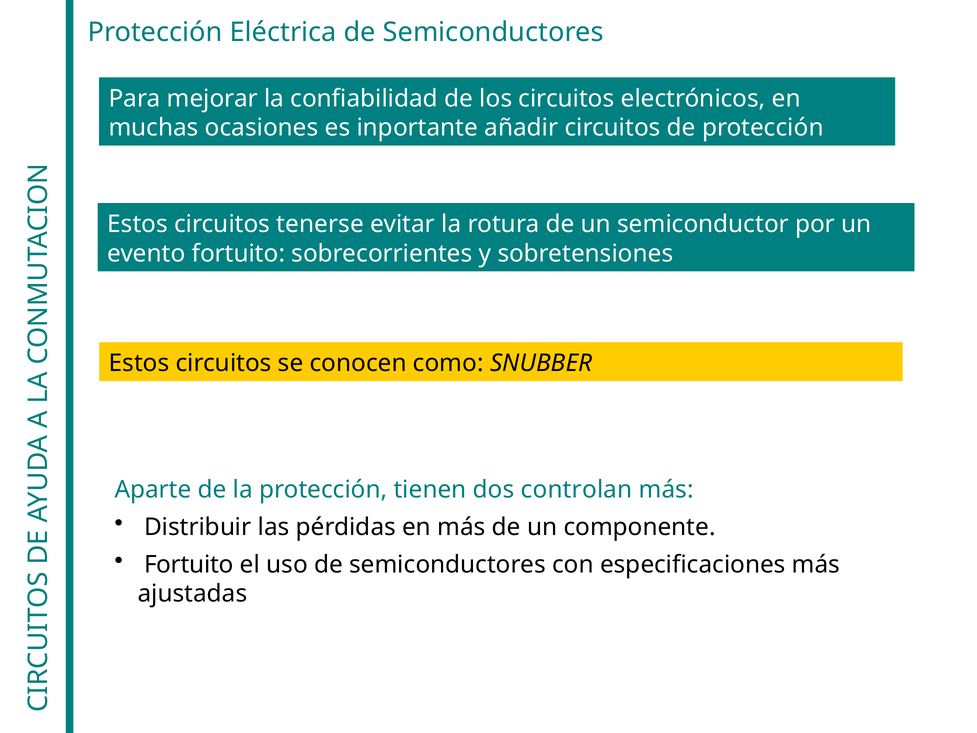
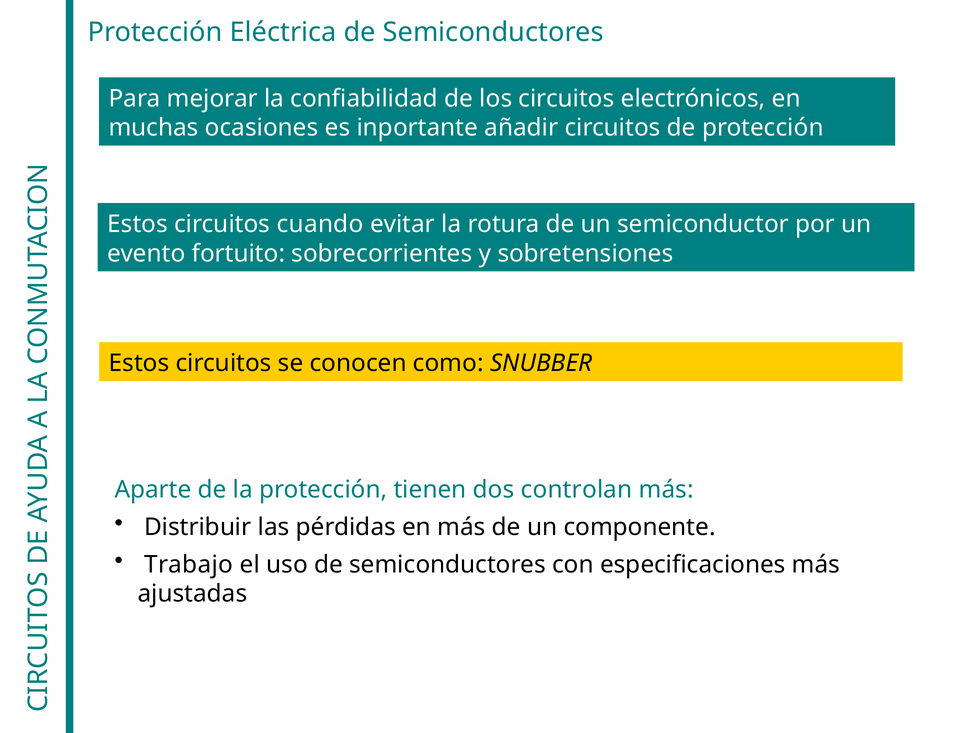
tenerse: tenerse -> cuando
Fortuito at (189, 564): Fortuito -> Trabajo
